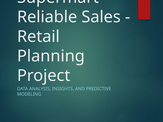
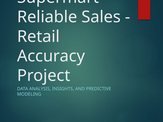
Planning: Planning -> Accuracy
